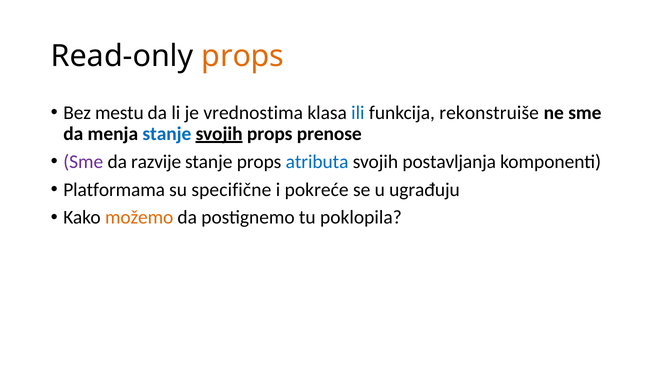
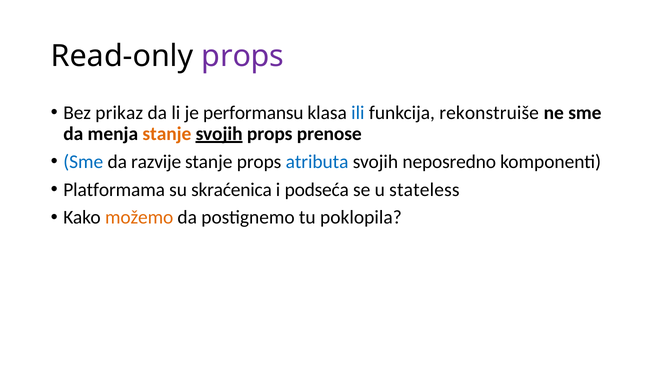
props at (243, 56) colour: orange -> purple
mestu: mestu -> prikaz
vrednostima: vrednostima -> performansu
stanje at (167, 134) colour: blue -> orange
Sme at (83, 162) colour: purple -> blue
postavljanja: postavljanja -> neposredno
specifične: specifične -> skraćenica
pokreće: pokreće -> podseća
ugrađuju: ugrađuju -> stateless
